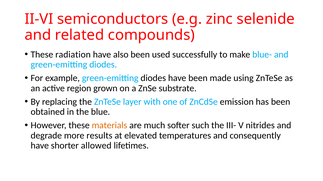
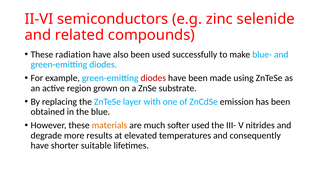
diodes at (153, 78) colour: black -> red
softer such: such -> used
allowed: allowed -> suitable
